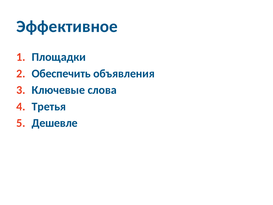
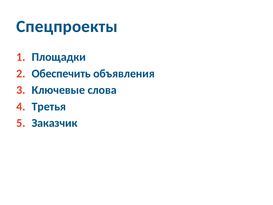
Эффективное: Эффективное -> Спецпроекты
Дешевле: Дешевле -> Заказчик
